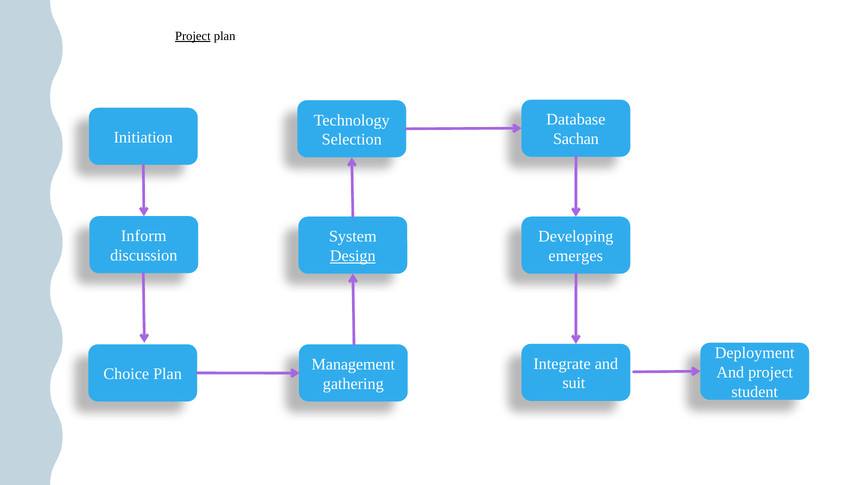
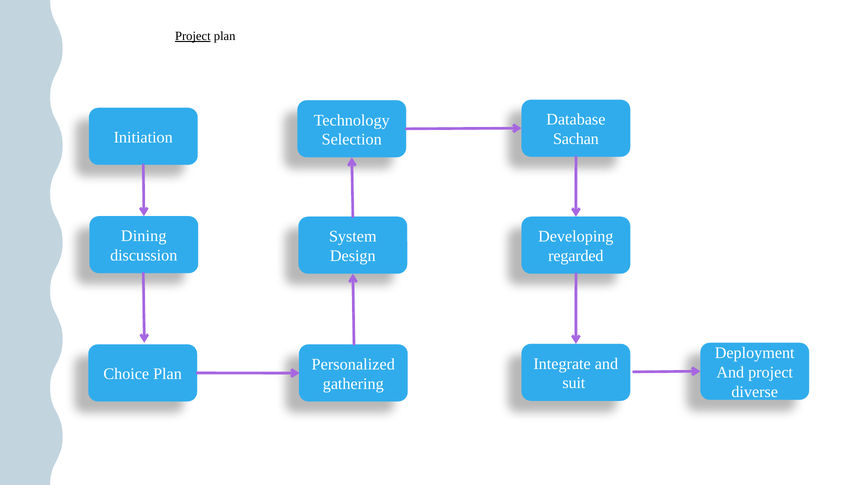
Inform: Inform -> Dining
Design underline: present -> none
emerges: emerges -> regarded
Management: Management -> Personalized
student: student -> diverse
